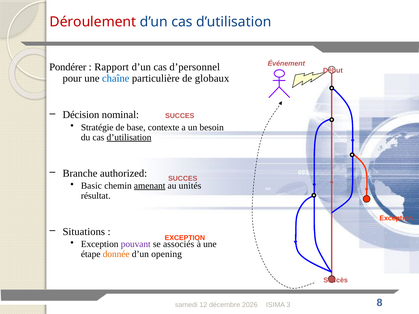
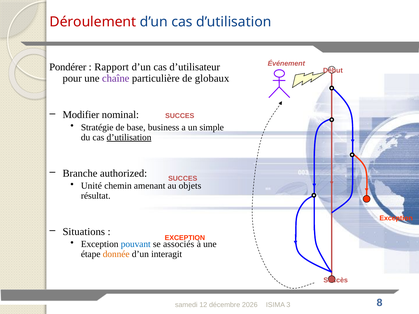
d’personnel: d’personnel -> d’utilisateur
chaîne colour: blue -> purple
Décision: Décision -> Modifier
contexte: contexte -> business
besoin: besoin -> simple
Basic: Basic -> Unité
amenant underline: present -> none
unités: unités -> objets
pouvant colour: purple -> blue
opening: opening -> interagit
